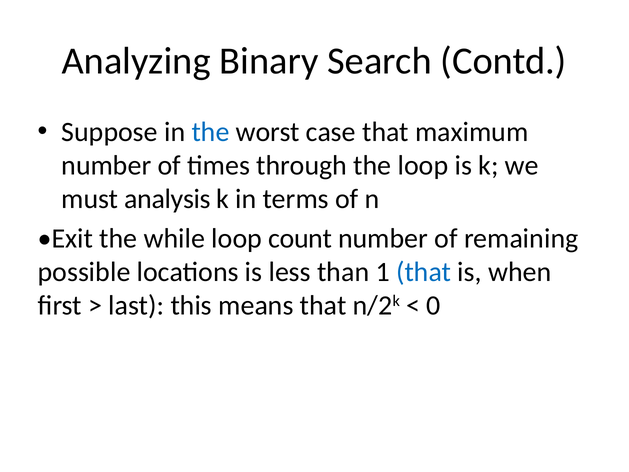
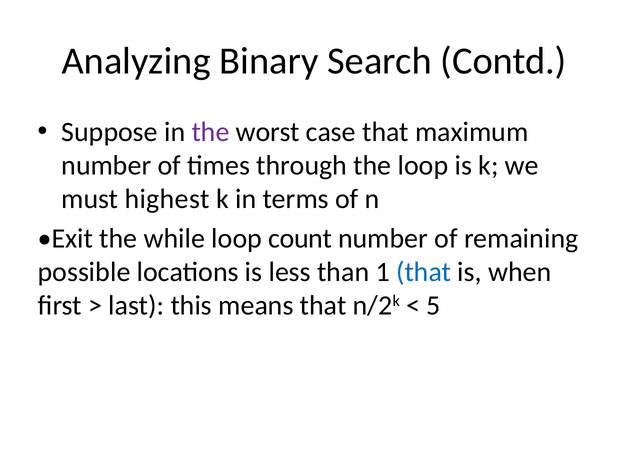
the at (211, 132) colour: blue -> purple
analysis: analysis -> highest
0: 0 -> 5
